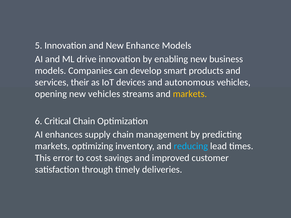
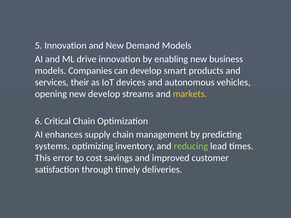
Enhance: Enhance -> Demand
new vehicles: vehicles -> develop
markets at (52, 146): markets -> systems
reducing colour: light blue -> light green
